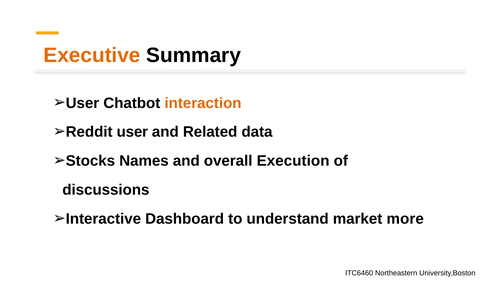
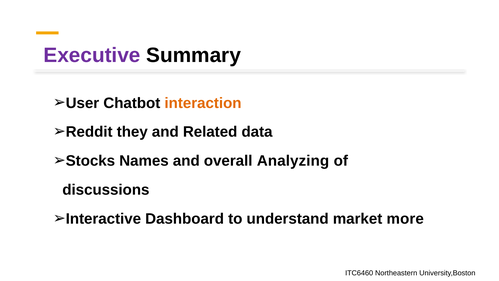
Executive colour: orange -> purple
user: user -> they
Execution: Execution -> Analyzing
